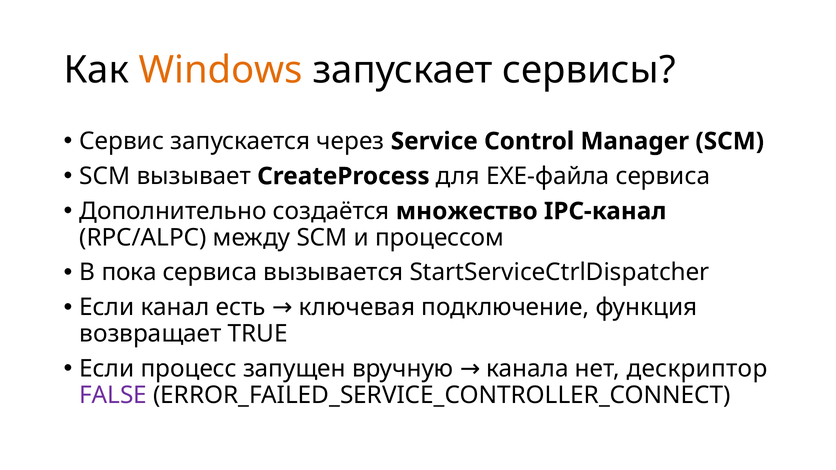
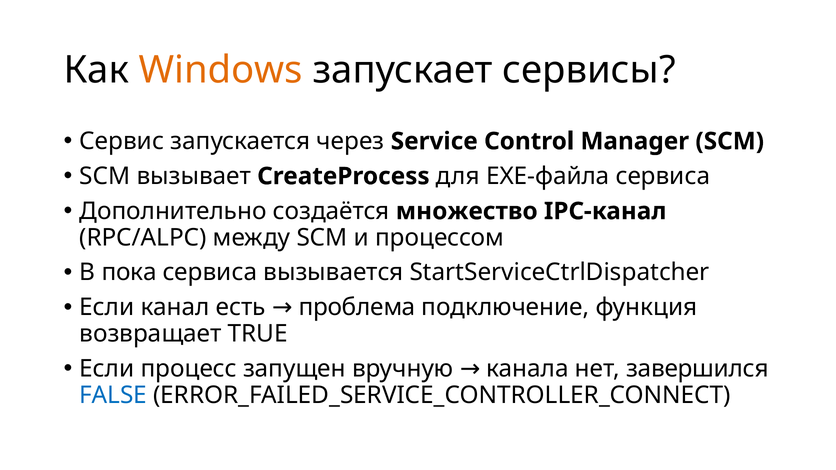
ключевая: ключевая -> проблема
дескриптор: дескриптор -> завершился
FALSE colour: purple -> blue
